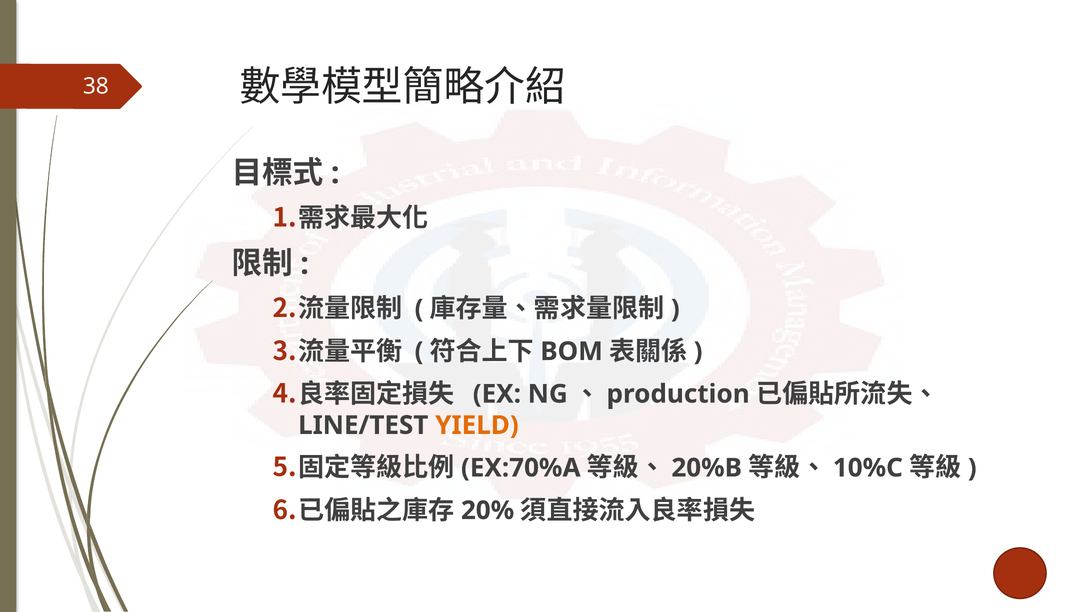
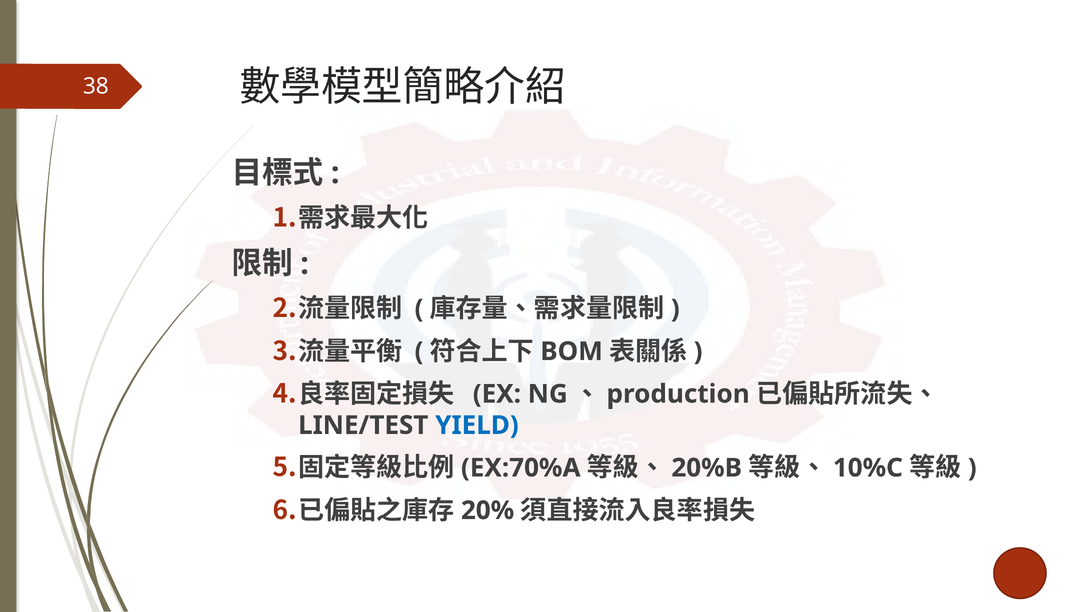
YIELD colour: orange -> blue
